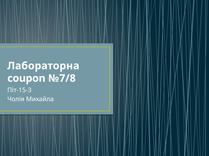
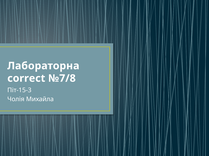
coupon: coupon -> correct
